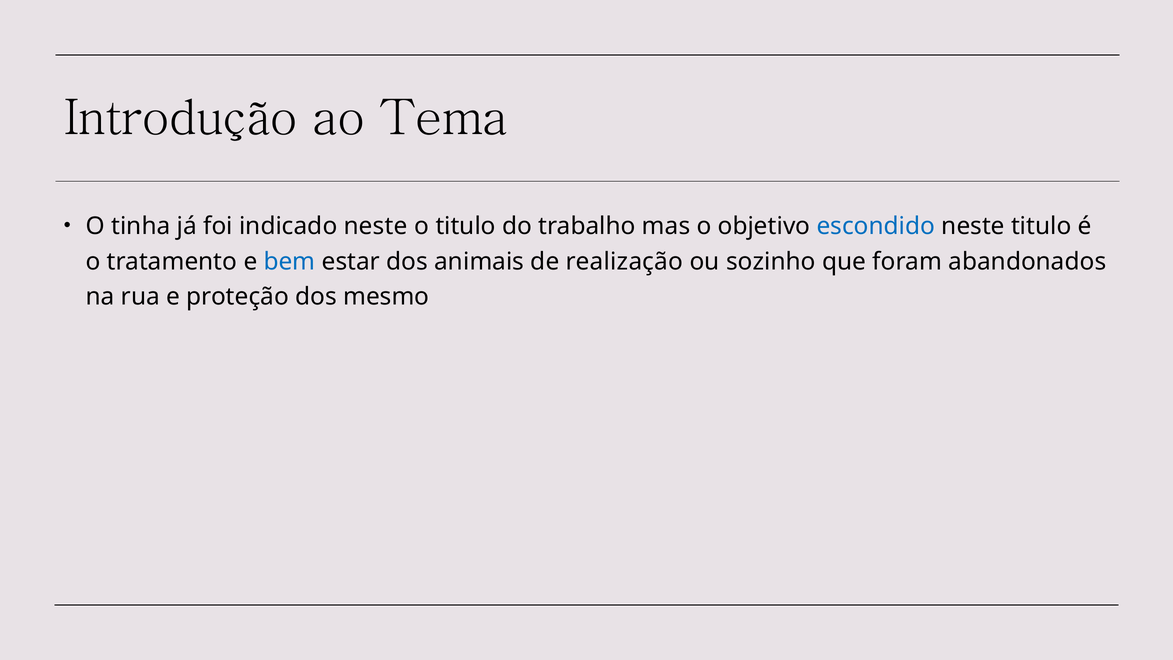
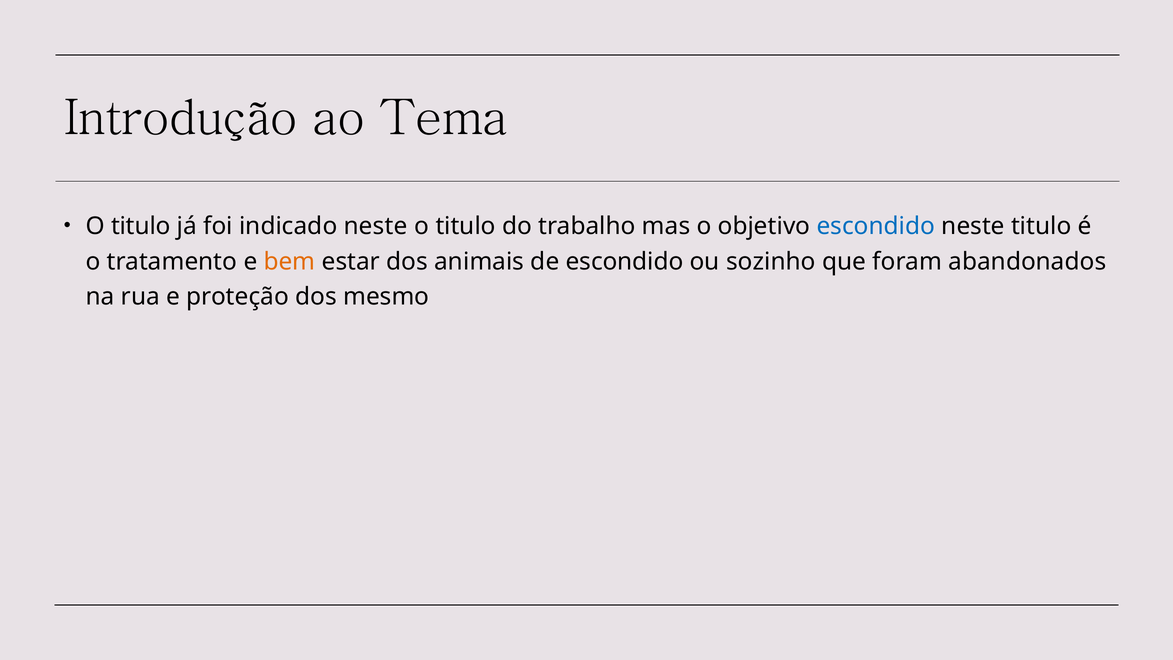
tinha at (141, 226): tinha -> titulo
bem colour: blue -> orange
de realização: realização -> escondido
